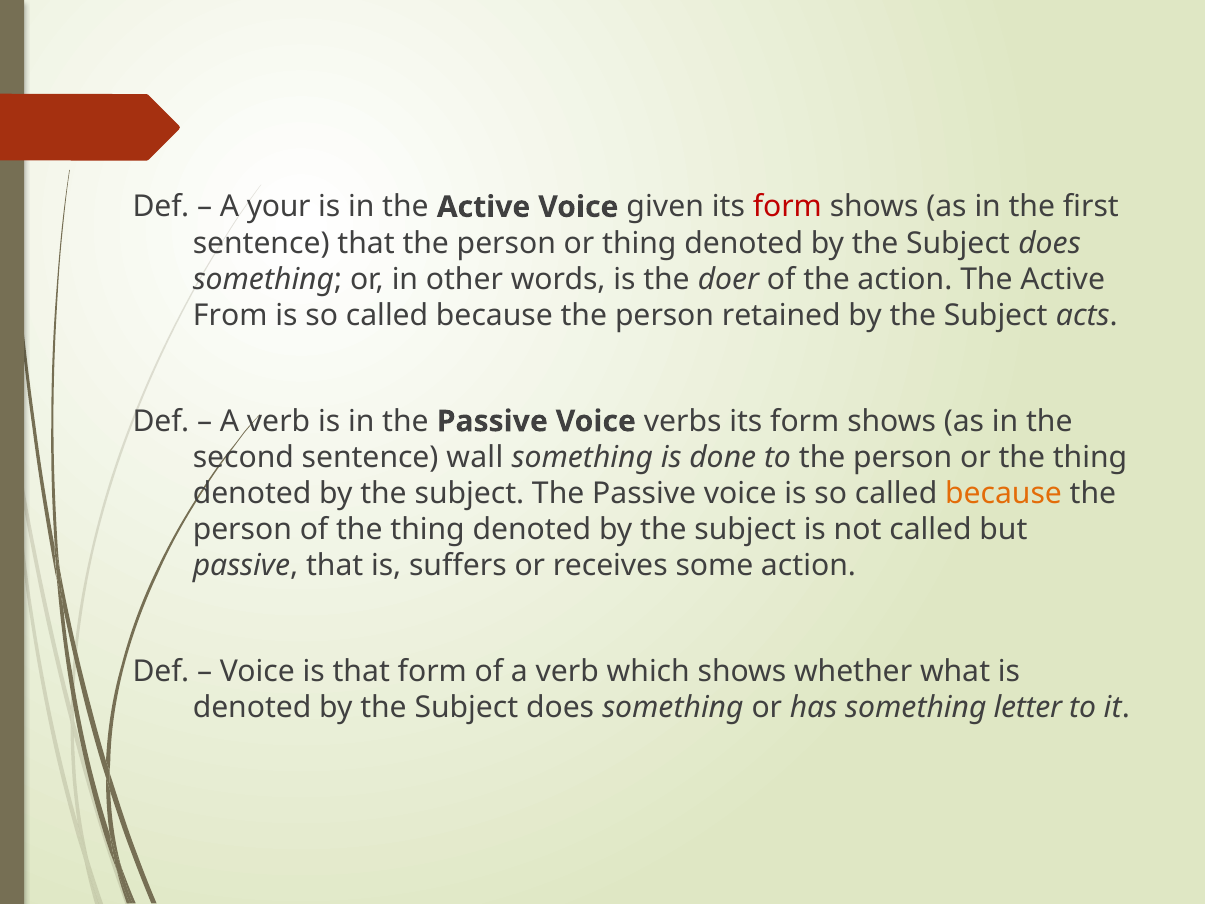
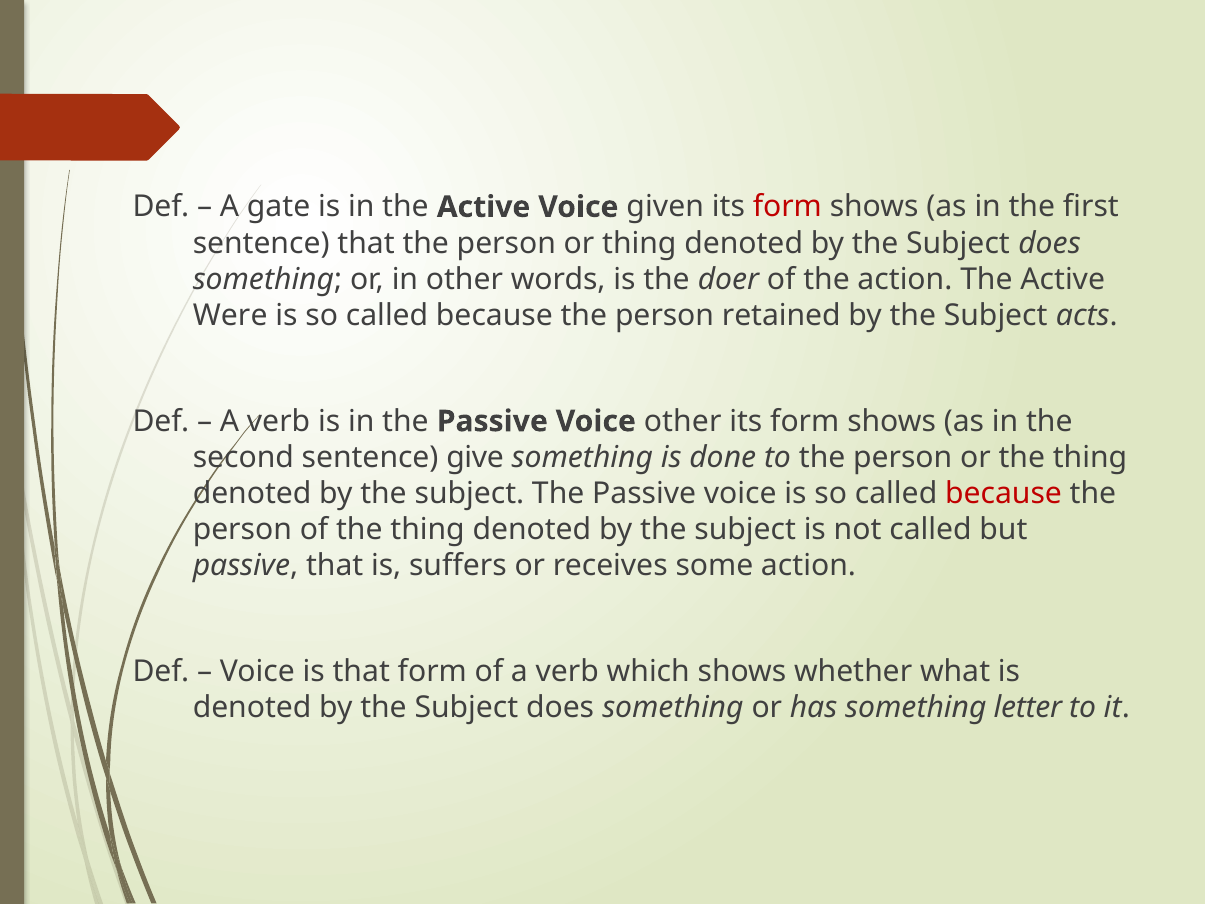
your: your -> gate
From: From -> Were
Voice verbs: verbs -> other
wall: wall -> give
because at (1004, 494) colour: orange -> red
